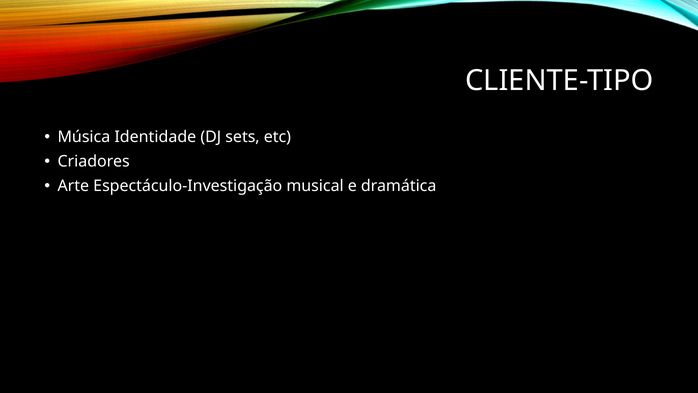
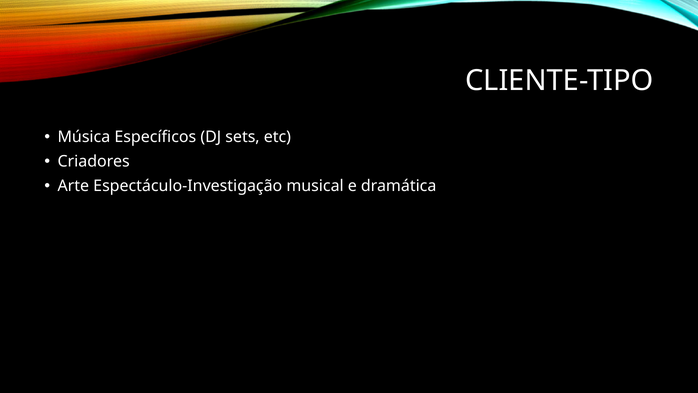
Identidade: Identidade -> Específicos
